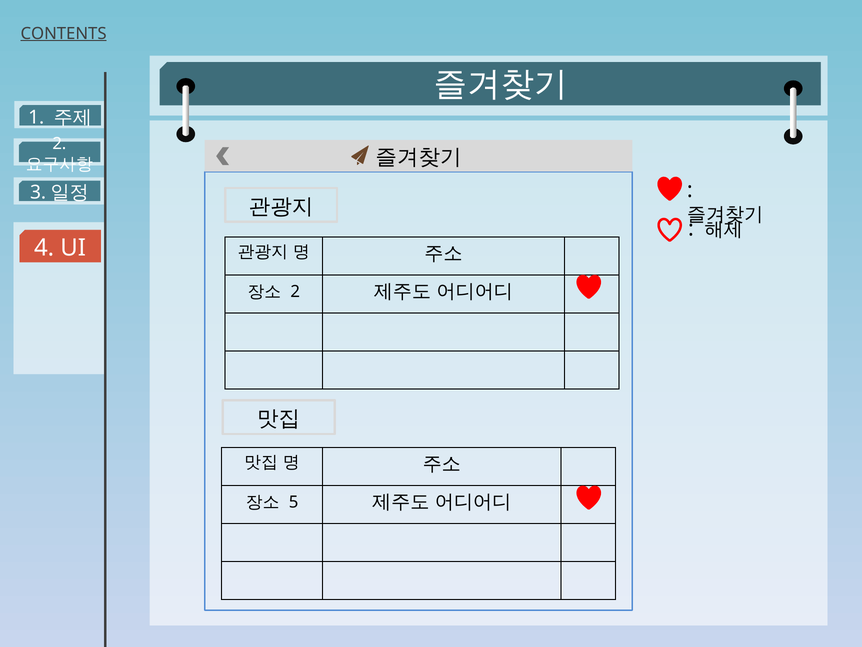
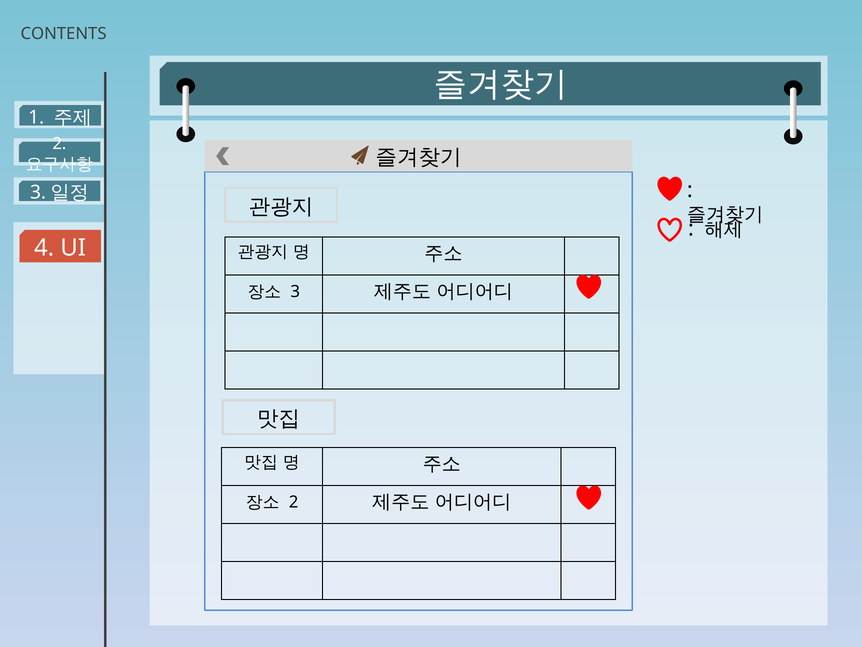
CONTENTS underline: present -> none
2 at (295, 291): 2 -> 3
5 at (294, 502): 5 -> 2
